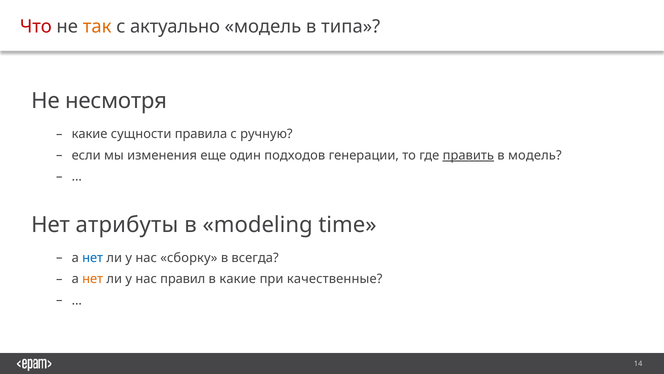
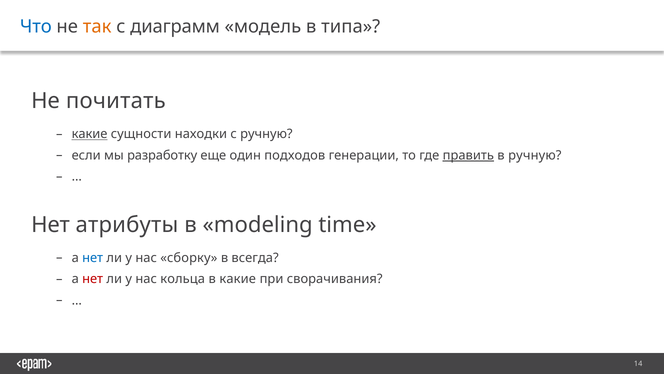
Что colour: red -> blue
актуально: актуально -> диаграмм
несмотря: несмотря -> почитать
какие at (90, 134) underline: none -> present
правила: правила -> находки
изменения: изменения -> разработку
в модель: модель -> ручную
нет at (93, 279) colour: orange -> red
правил: правил -> кольца
качественные: качественные -> сворачивания
